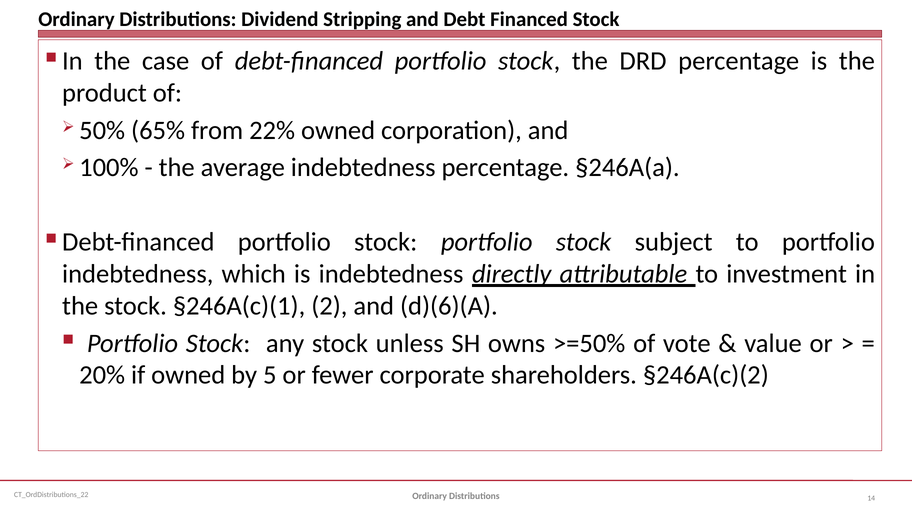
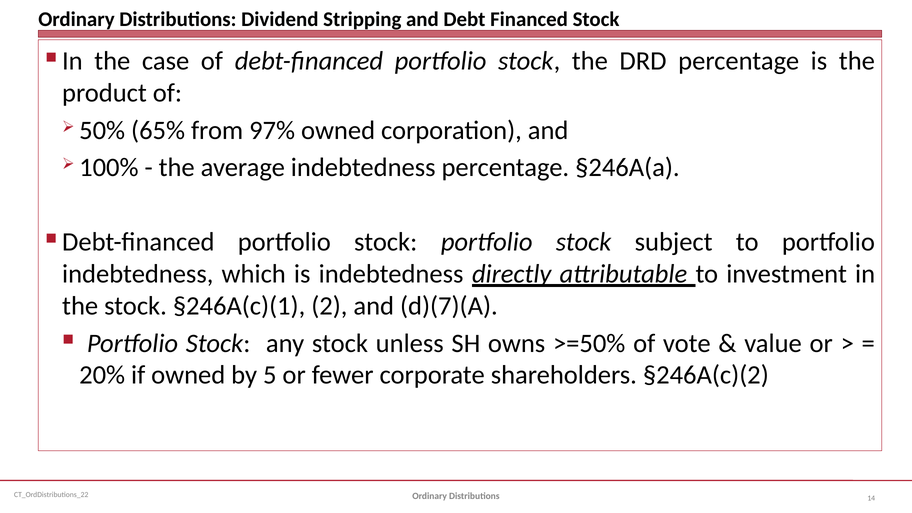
22%: 22% -> 97%
d)(6)(A: d)(6)(A -> d)(7)(A
